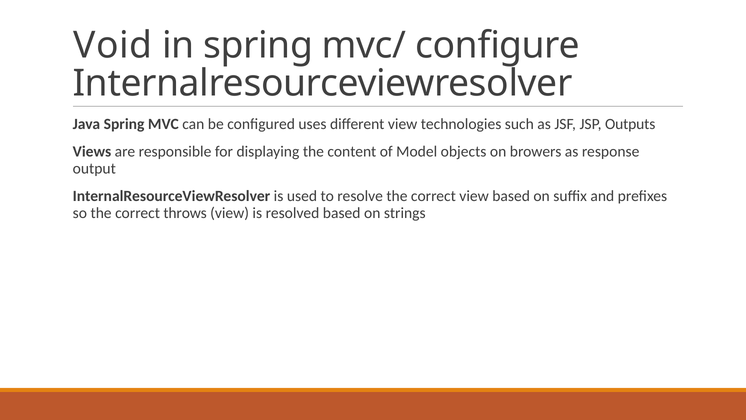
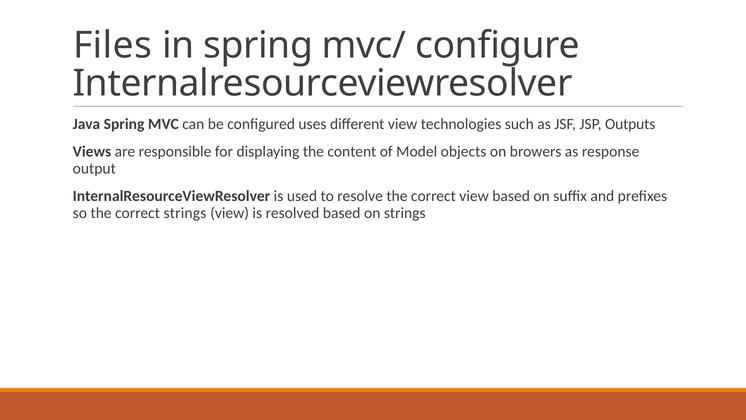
Void: Void -> Files
correct throws: throws -> strings
